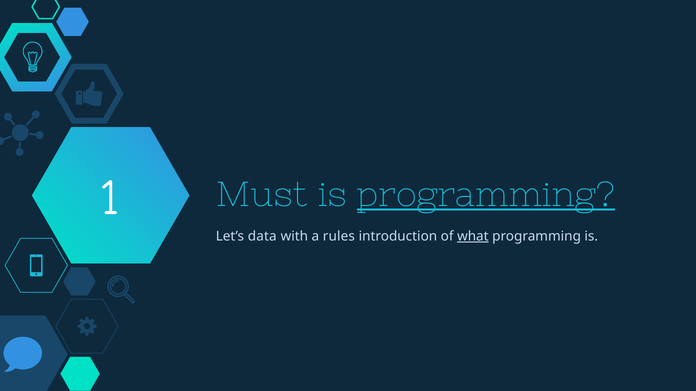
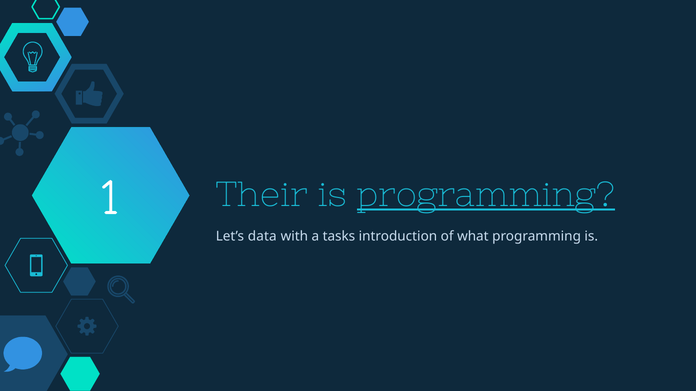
Must: Must -> Their
rules: rules -> tasks
what underline: present -> none
